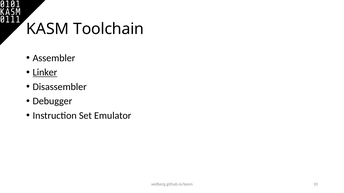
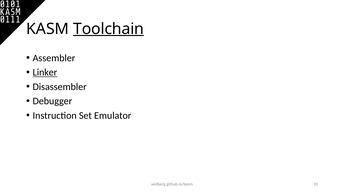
Toolchain underline: none -> present
